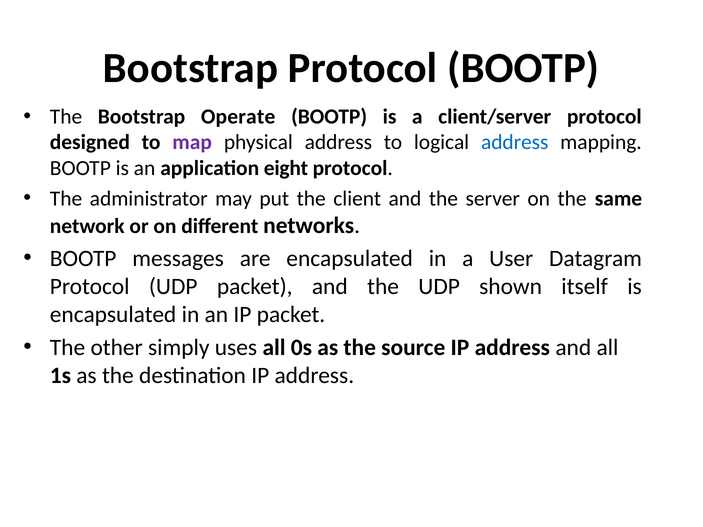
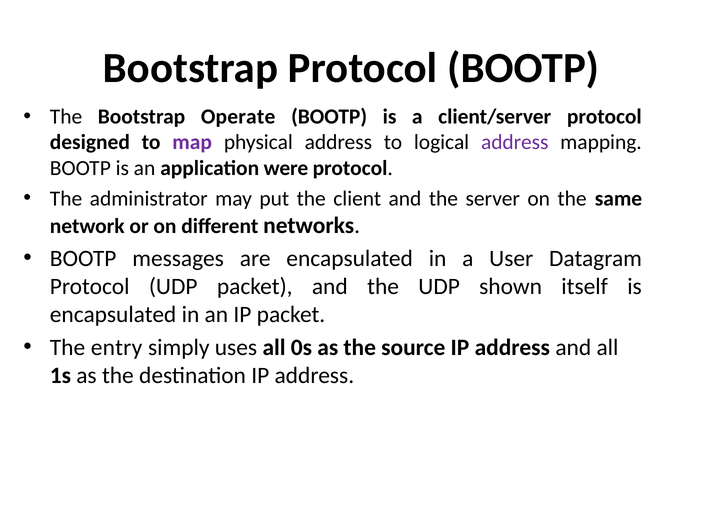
address at (515, 142) colour: blue -> purple
eight: eight -> were
other: other -> entry
